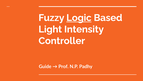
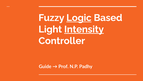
Intensity underline: none -> present
